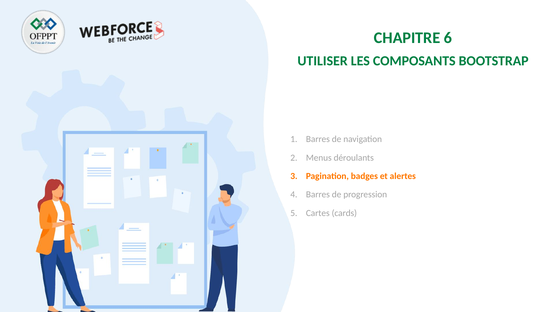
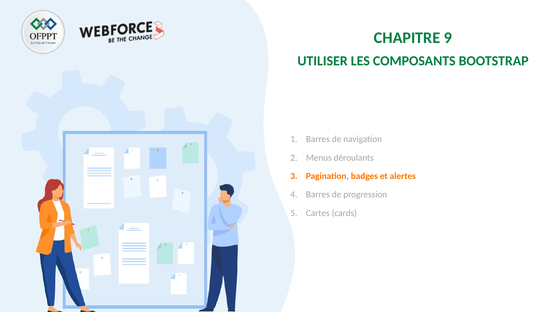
6: 6 -> 9
